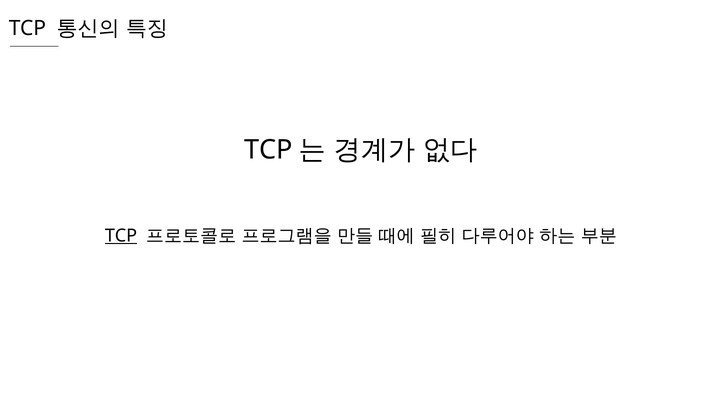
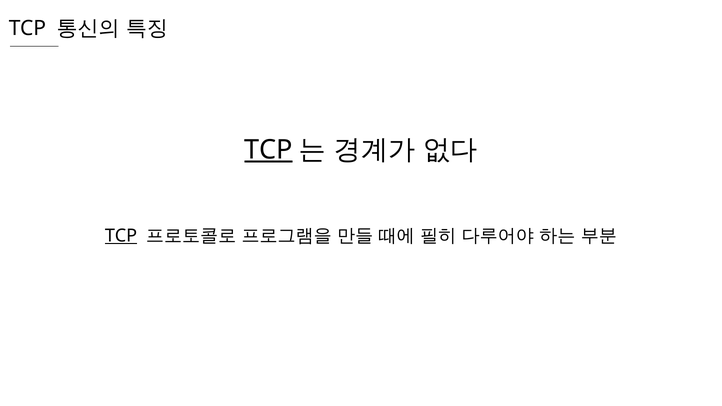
TCP at (269, 150) underline: none -> present
